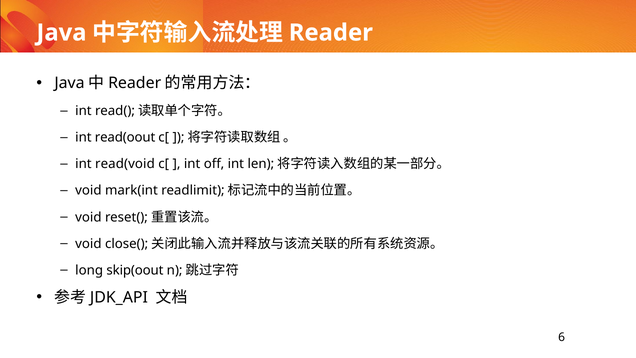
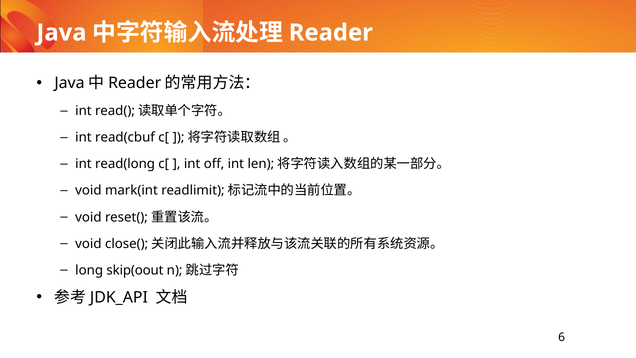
read(oout: read(oout -> read(cbuf
read(void: read(void -> read(long
